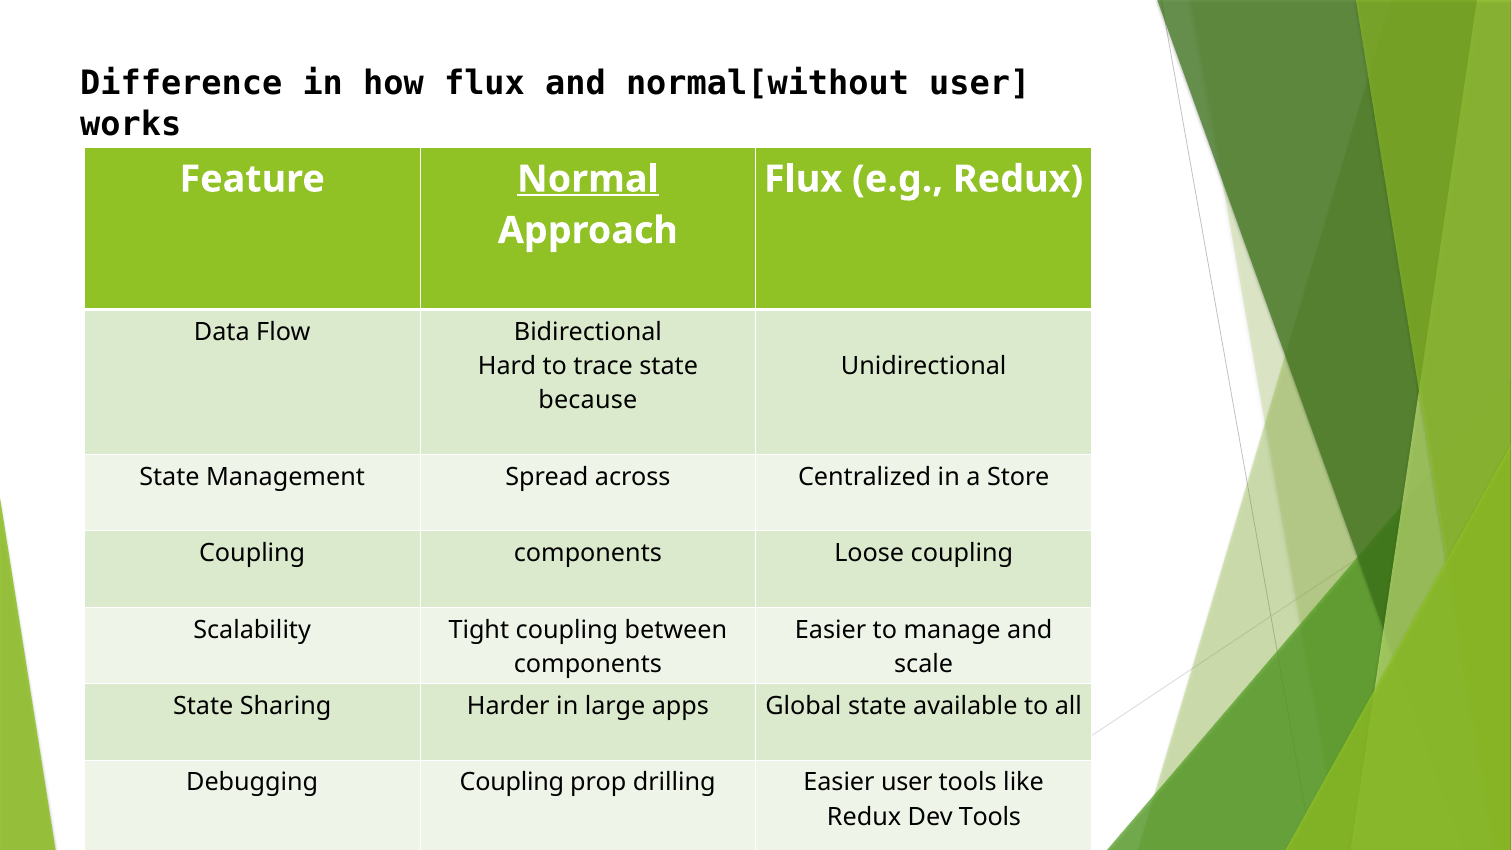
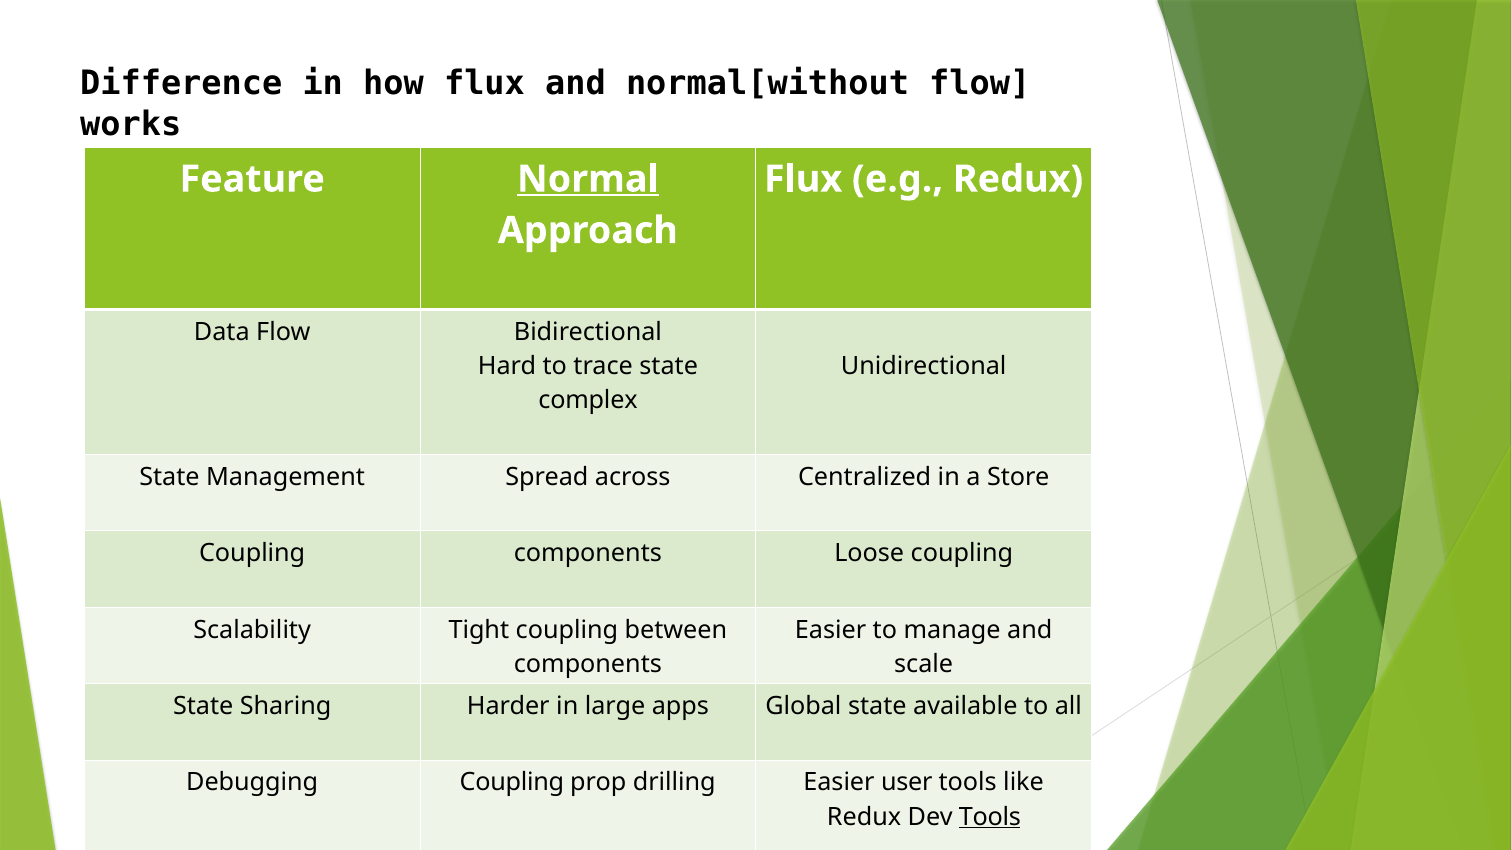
normal[without user: user -> flow
because: because -> complex
Tools at (990, 817) underline: none -> present
